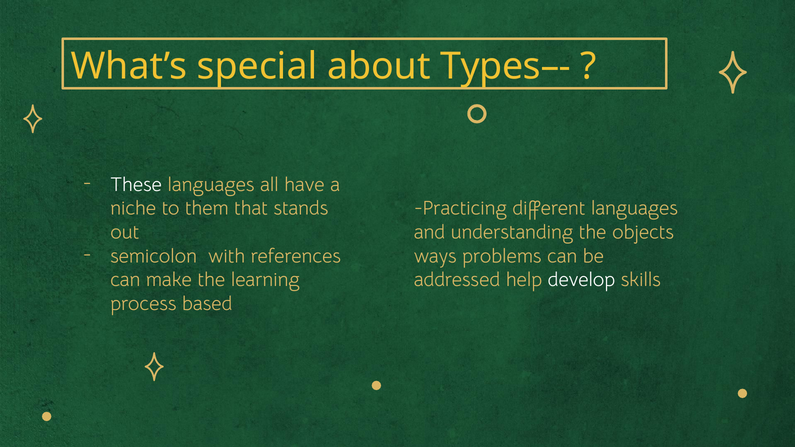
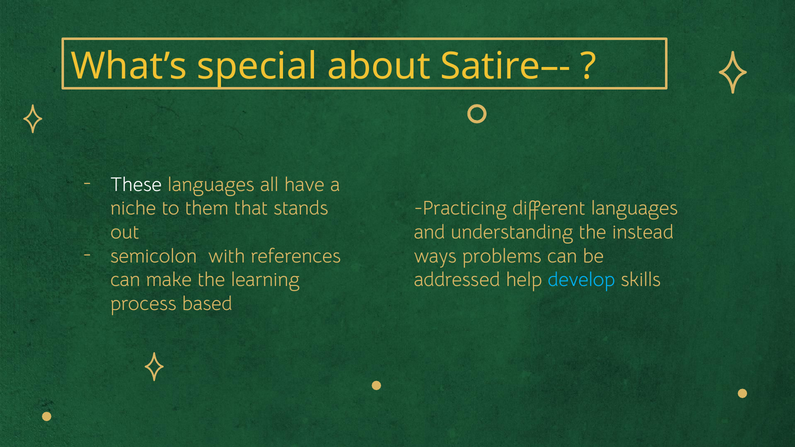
Types–-: Types–- -> Satire–-
objects: objects -> instead
develop colour: white -> light blue
